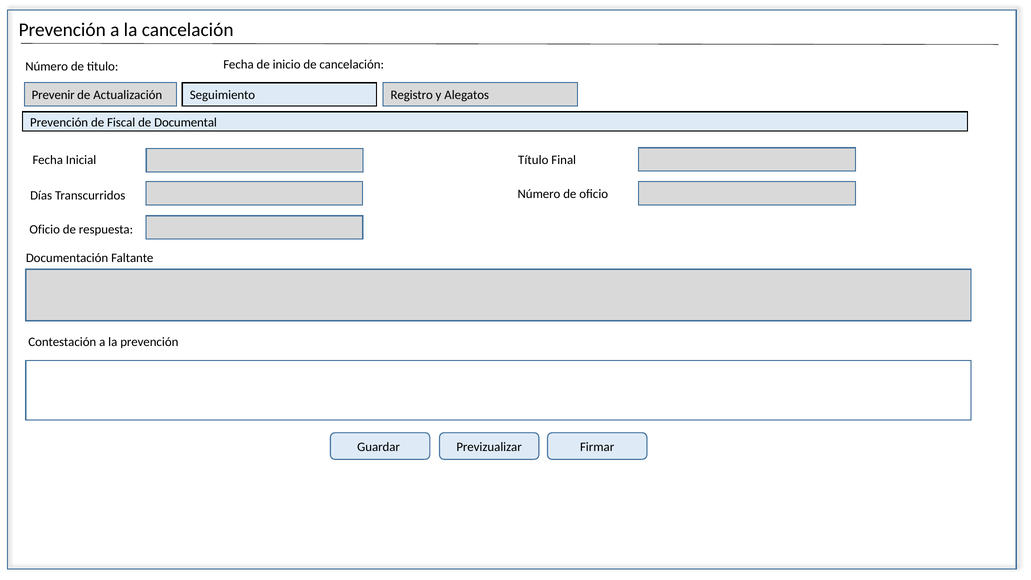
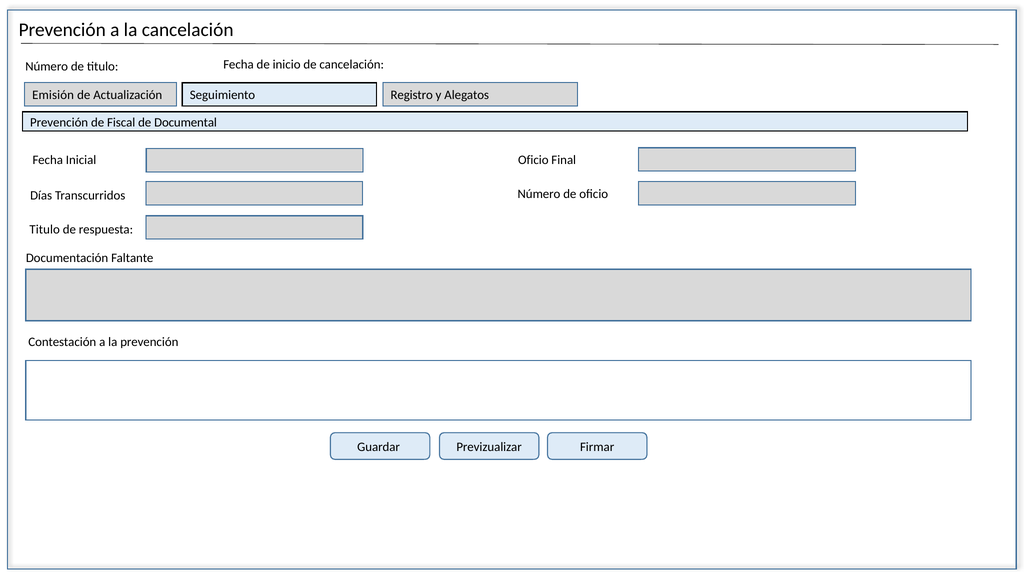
Prevenir: Prevenir -> Emisión
Título at (533, 160): Título -> Oficio
Oficio at (45, 229): Oficio -> Titulo
